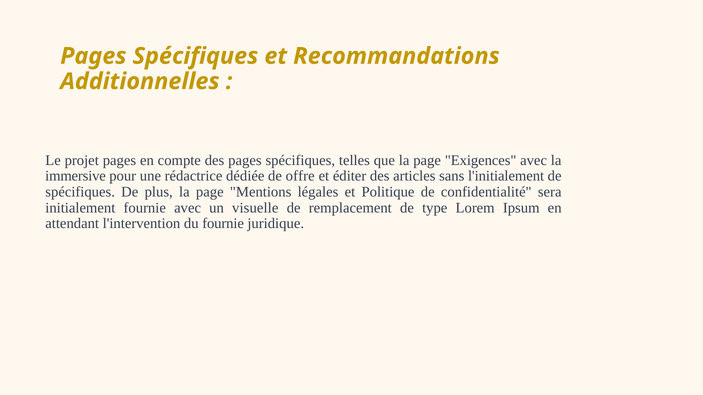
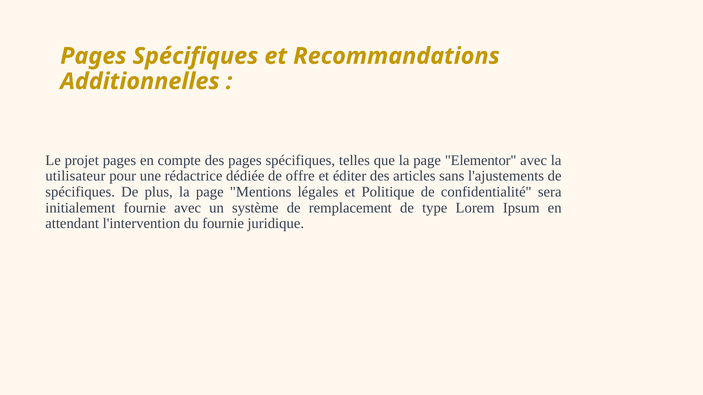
Exigences: Exigences -> Elementor
immersive: immersive -> utilisateur
l'initialement: l'initialement -> l'ajustements
visuelle: visuelle -> système
